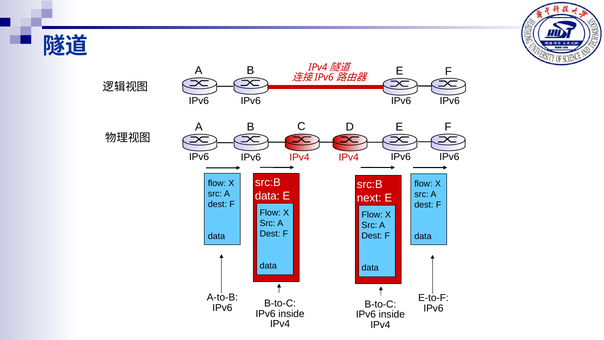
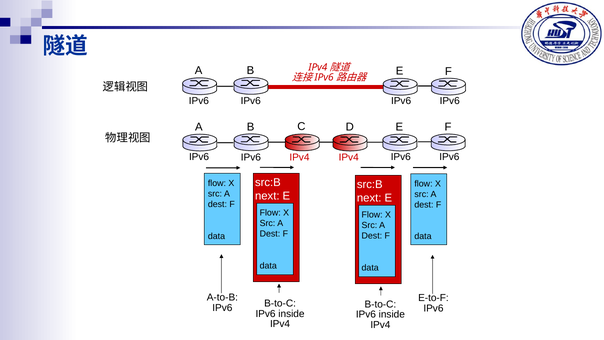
data at (267, 196): data -> next
